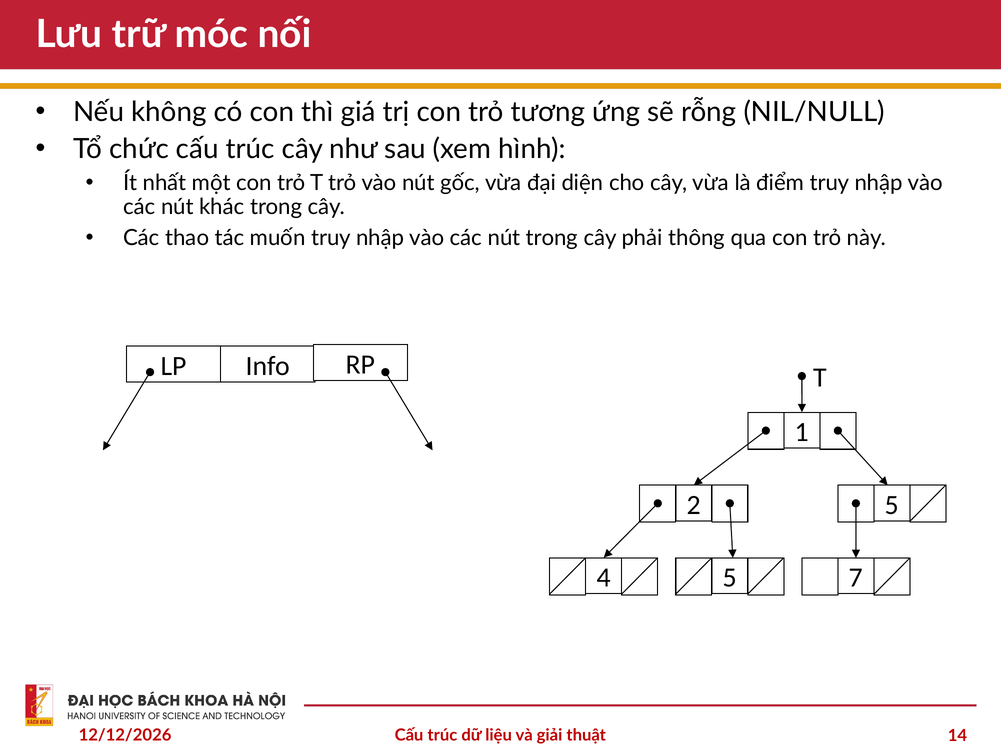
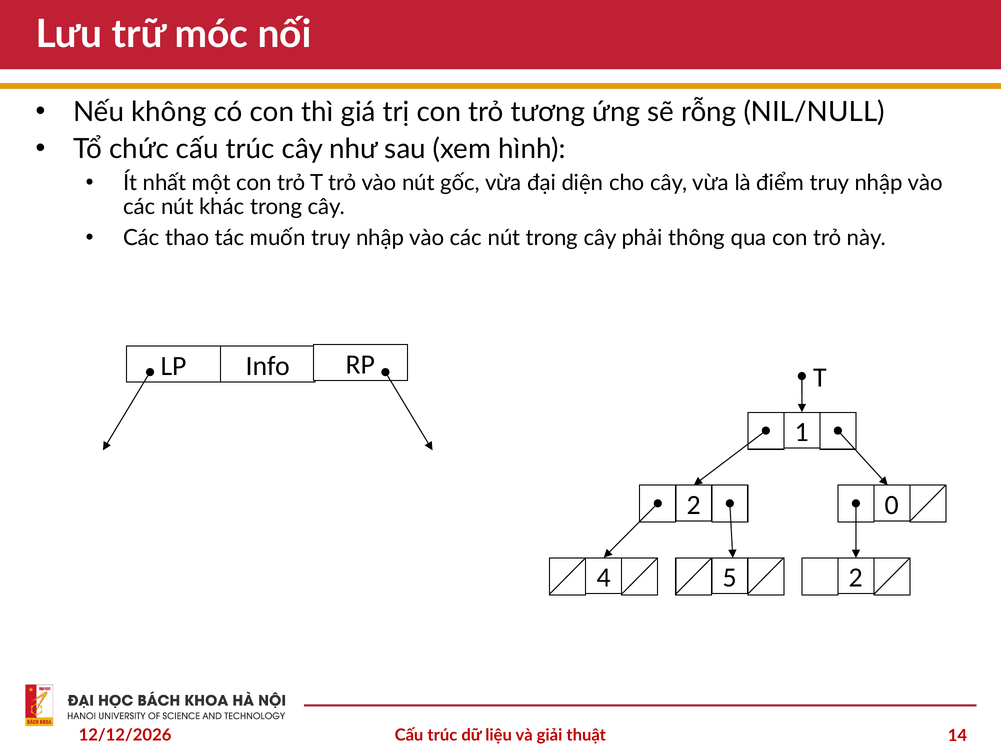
2 5: 5 -> 0
5 7: 7 -> 2
